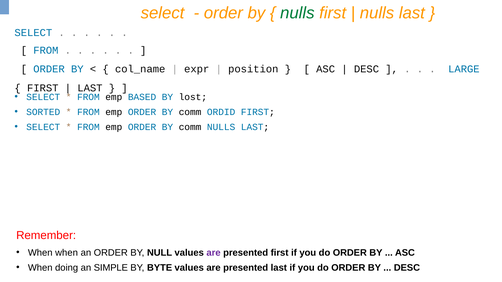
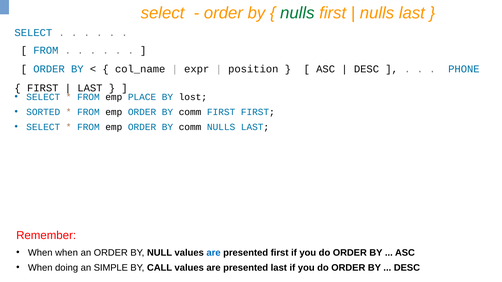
LARGE: LARGE -> PHONE
BASED: BASED -> PLACE
comm ORDID: ORDID -> FIRST
are at (214, 253) colour: purple -> blue
BYTE: BYTE -> CALL
